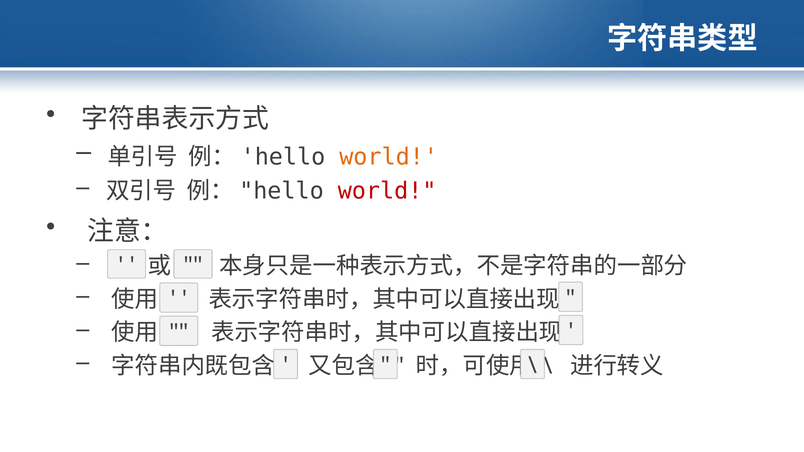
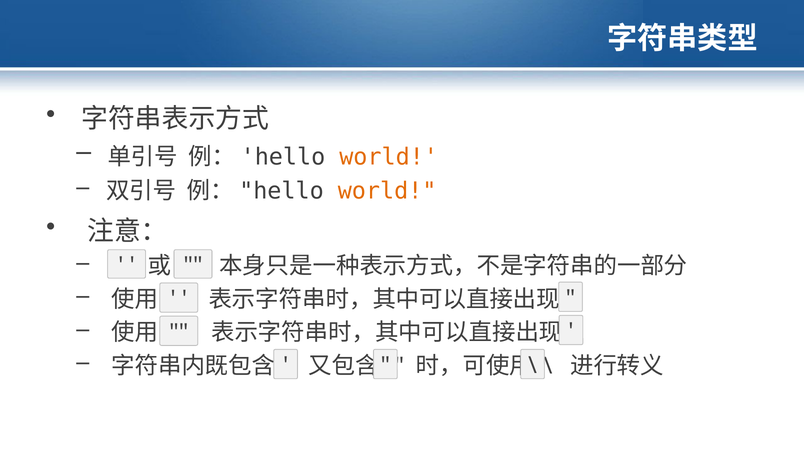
world at (387, 191) colour: red -> orange
